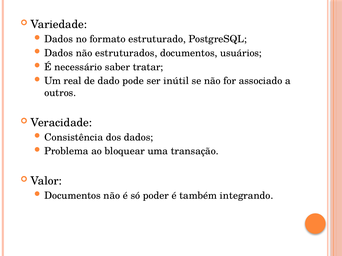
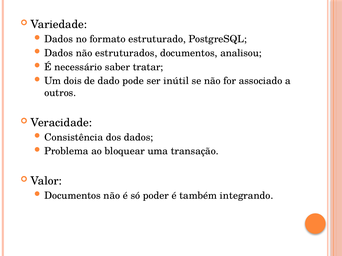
usuários: usuários -> analisou
real: real -> dois
